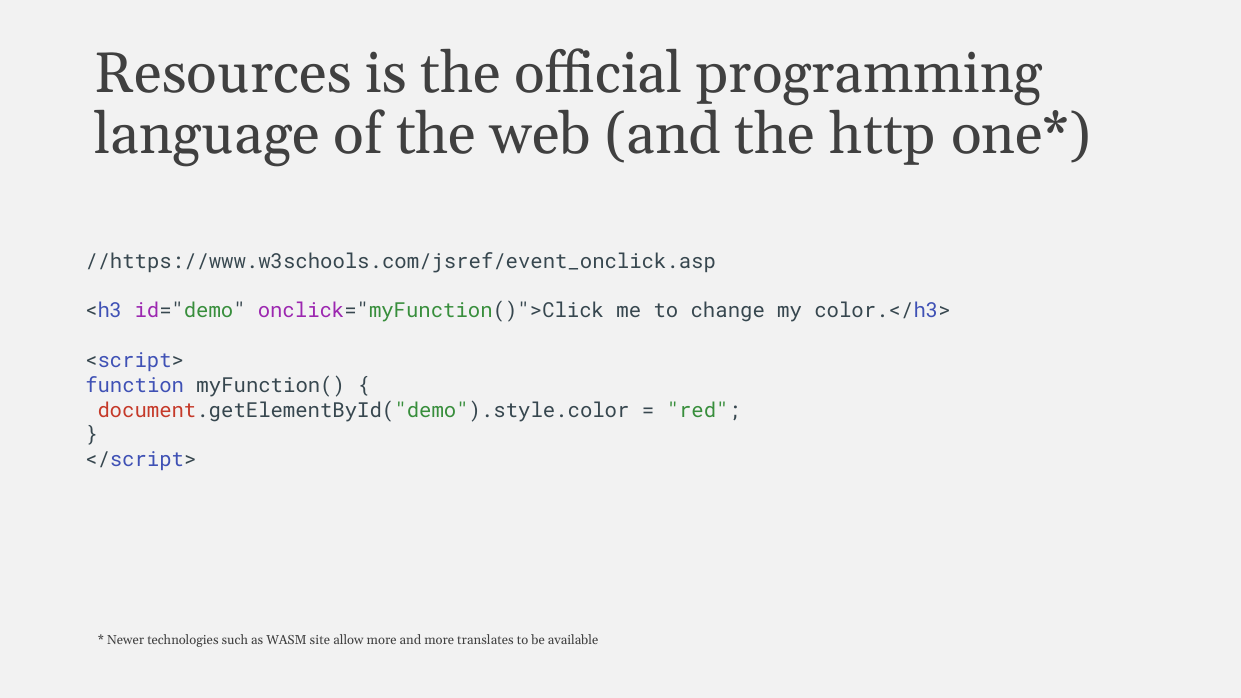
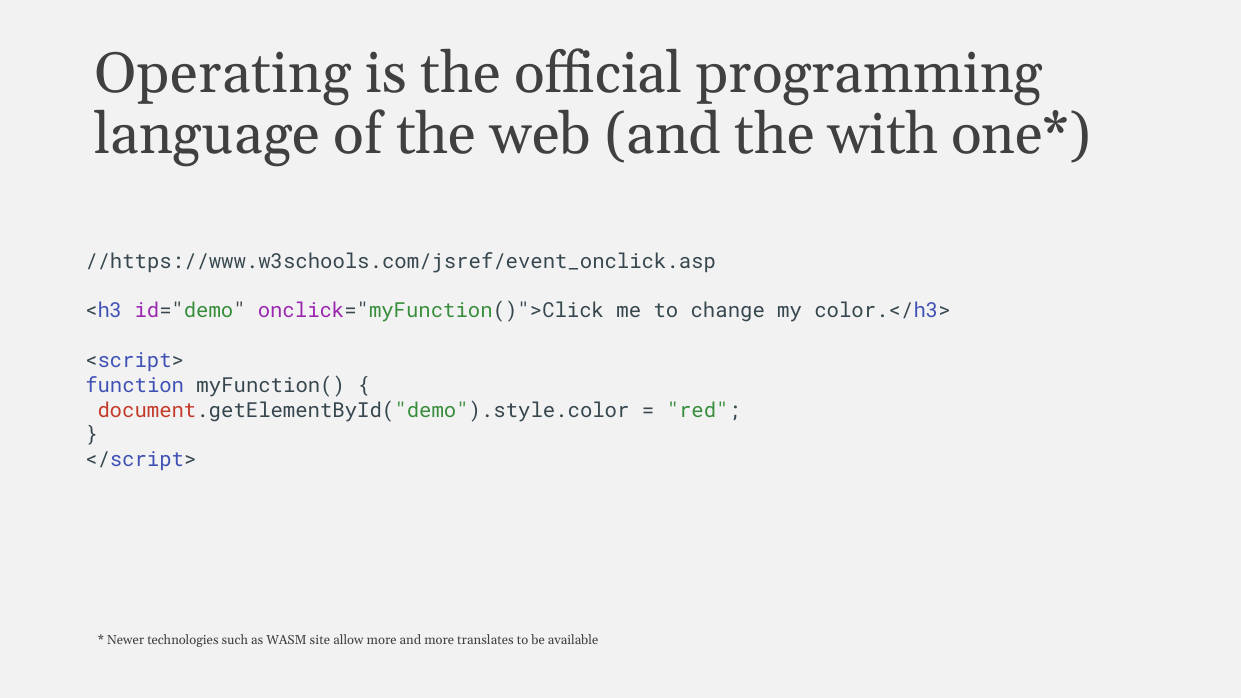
Resources: Resources -> Operating
http: http -> with
